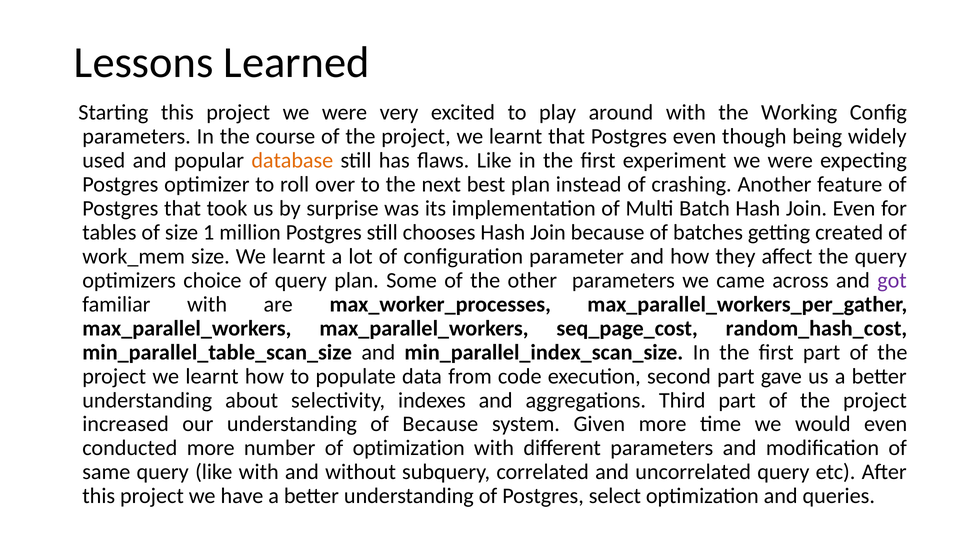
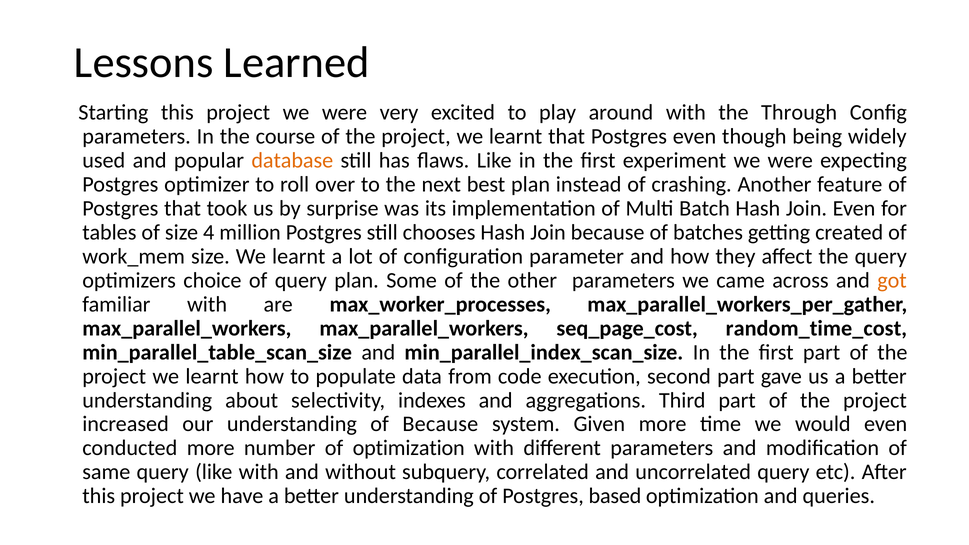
Working: Working -> Through
1: 1 -> 4
got colour: purple -> orange
random_hash_cost: random_hash_cost -> random_time_cost
select: select -> based
